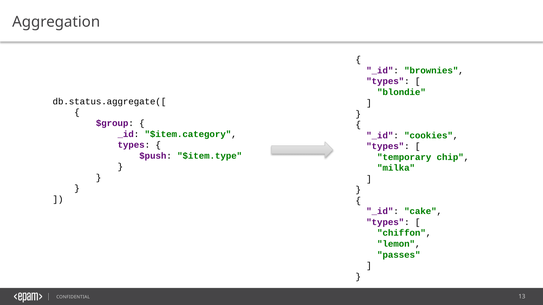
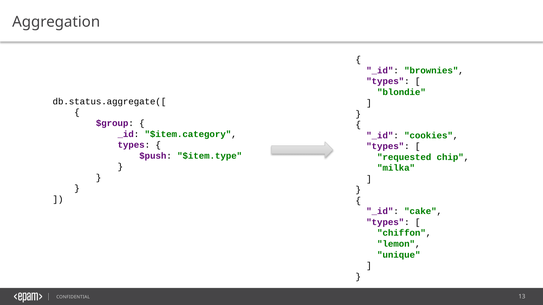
temporary: temporary -> requested
passes: passes -> unique
